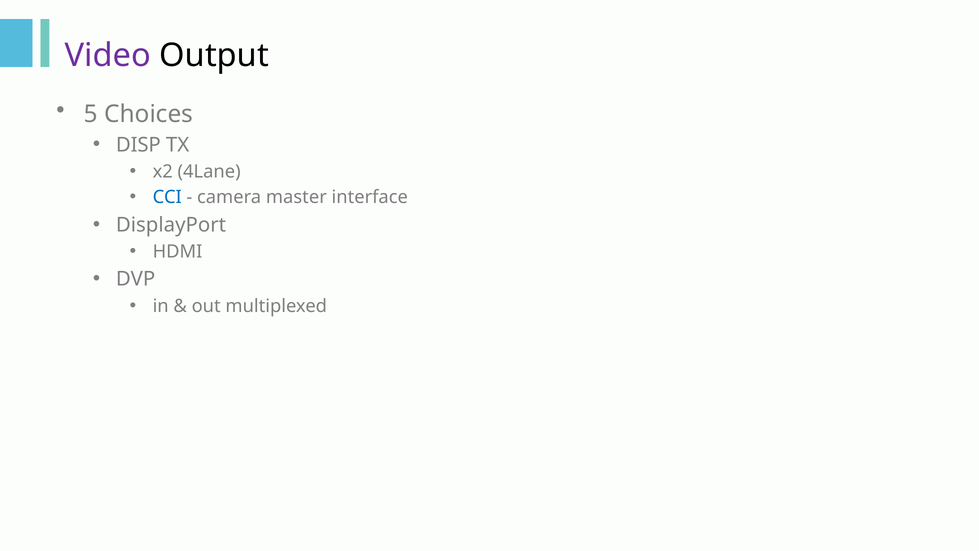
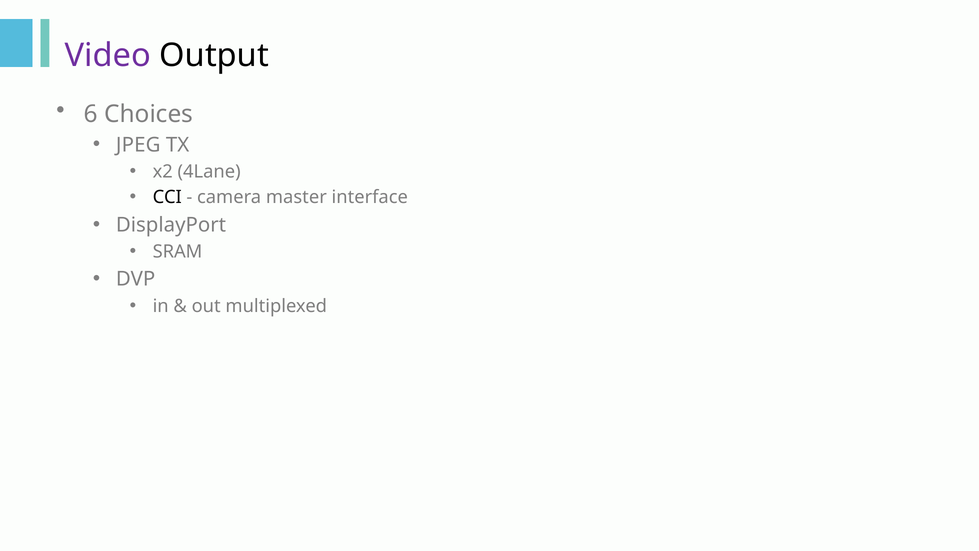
5: 5 -> 6
DISP: DISP -> JPEG
CCI colour: blue -> black
HDMI: HDMI -> SRAM
